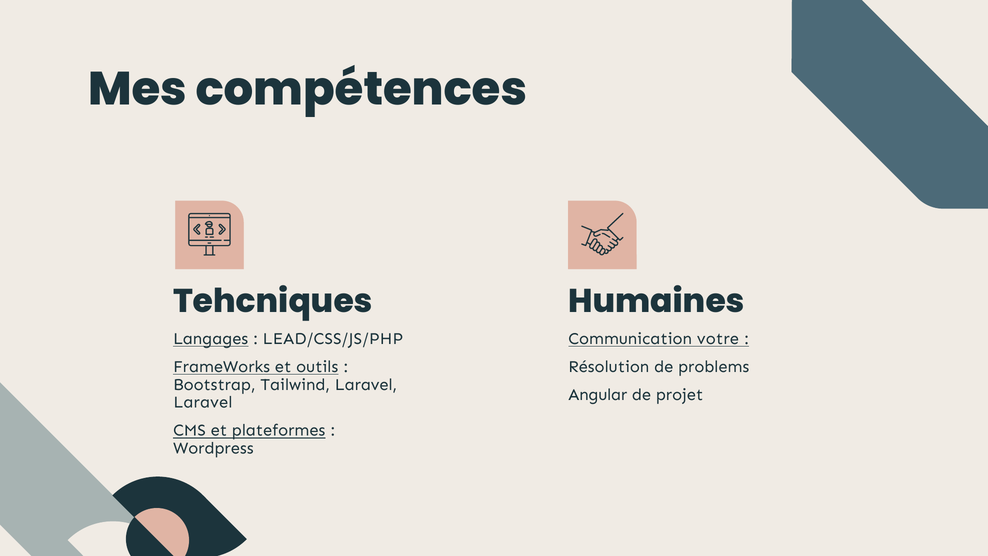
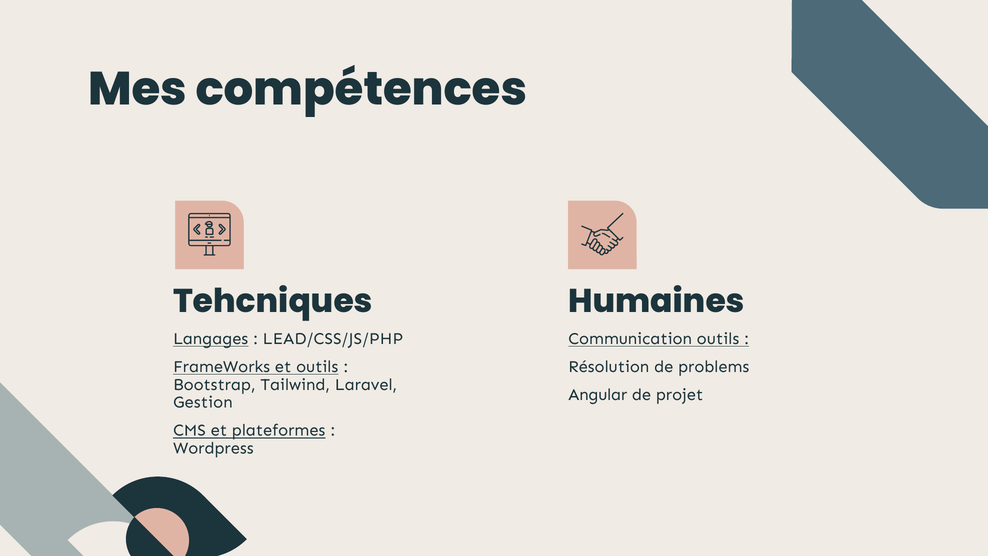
Communication votre: votre -> outils
Laravel at (203, 402): Laravel -> Gestion
